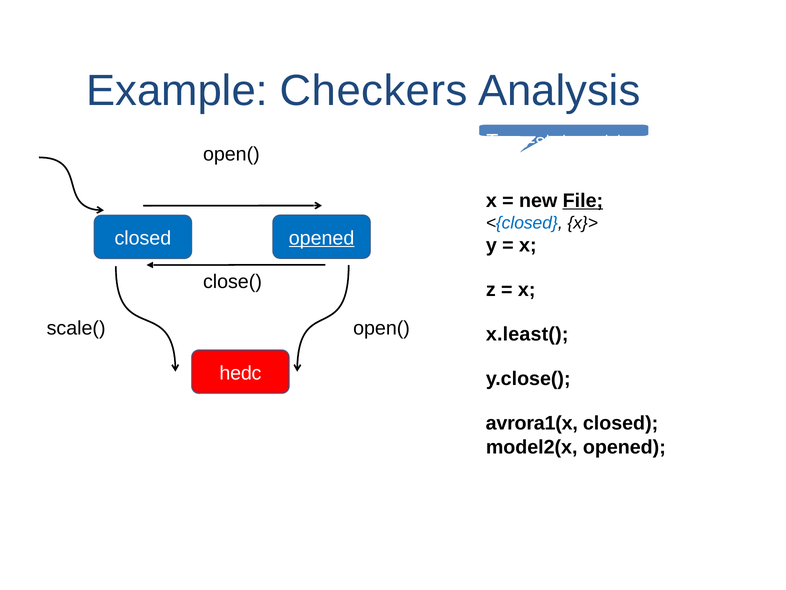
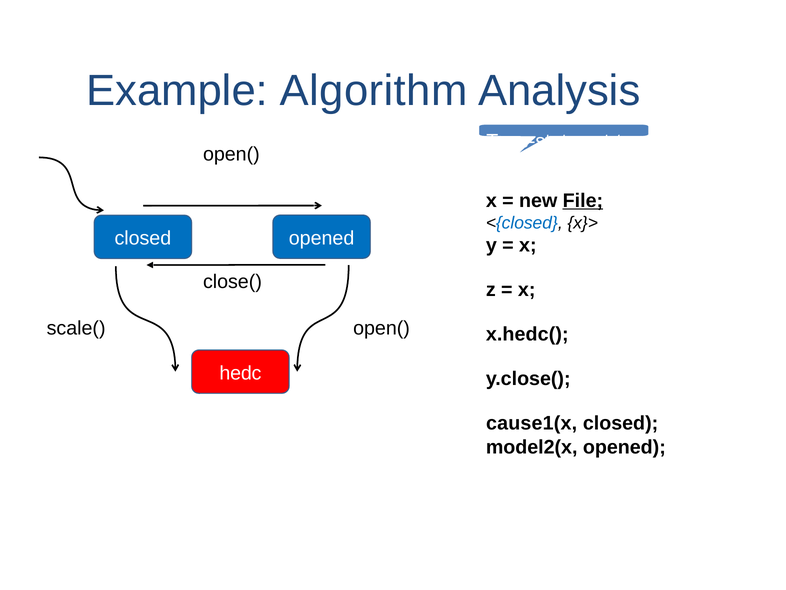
Checkers: Checkers -> Algorithm
opened at (322, 238) underline: present -> none
x.least(: x.least( -> x.hedc(
avrora1(x: avrora1(x -> cause1(x
